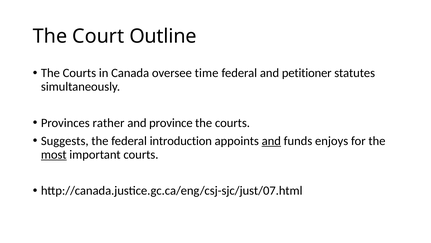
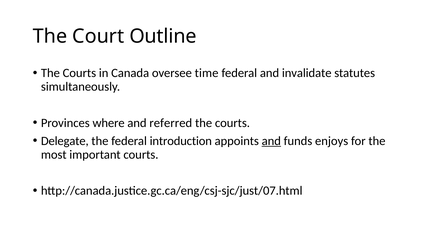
petitioner: petitioner -> invalidate
rather: rather -> where
province: province -> referred
Suggests: Suggests -> Delegate
most underline: present -> none
